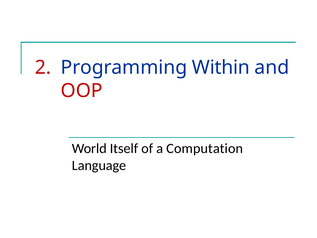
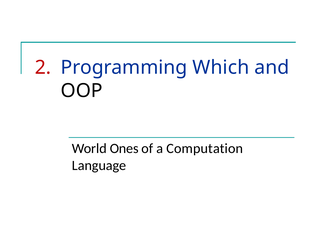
Within: Within -> Which
OOP colour: red -> black
Itself: Itself -> Ones
